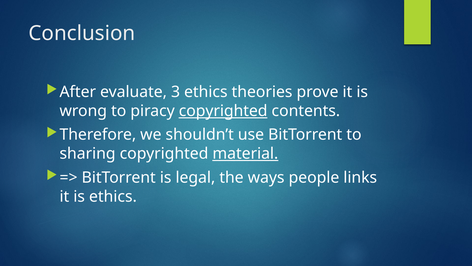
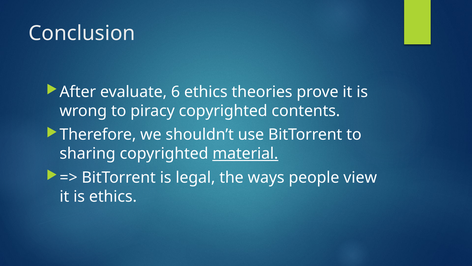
3: 3 -> 6
copyrighted at (223, 111) underline: present -> none
links: links -> view
